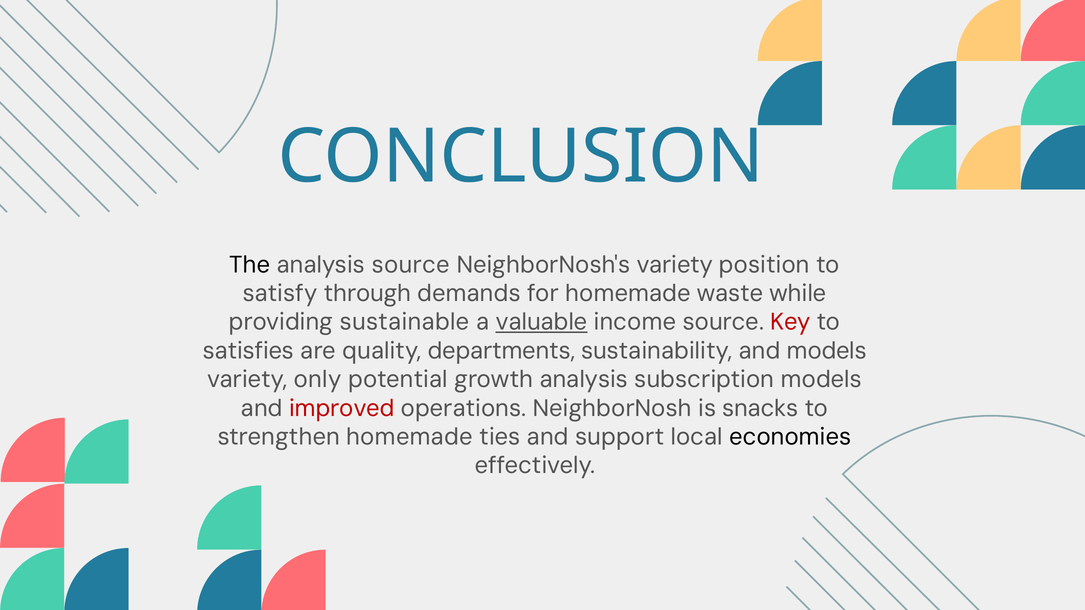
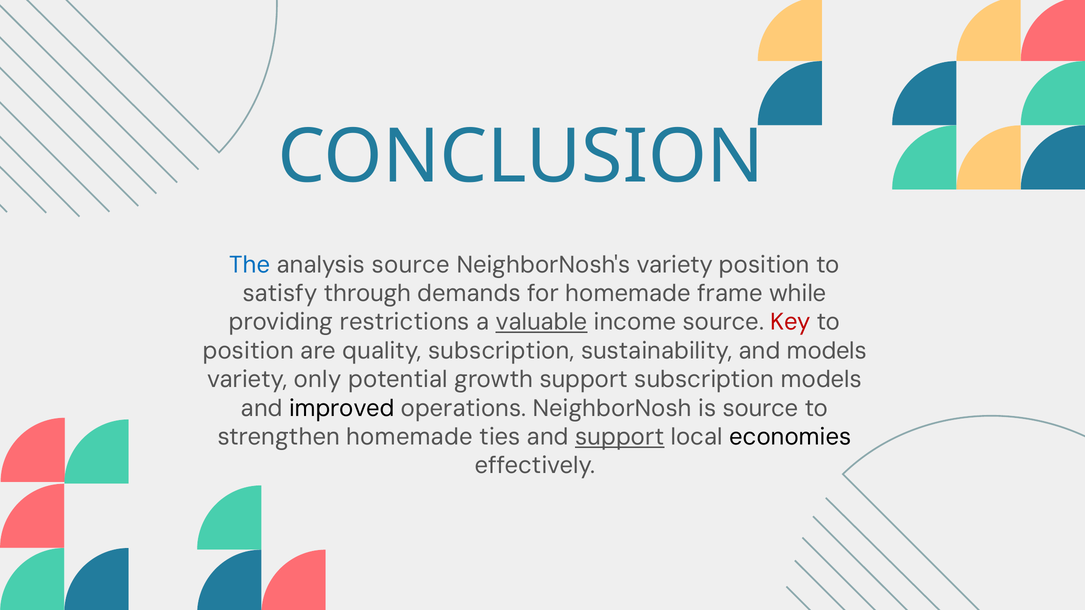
The colour: black -> blue
waste: waste -> frame
sustainable: sustainable -> restrictions
satisfies at (248, 351): satisfies -> position
quality departments: departments -> subscription
growth analysis: analysis -> support
improved colour: red -> black
is snacks: snacks -> source
support at (620, 437) underline: none -> present
